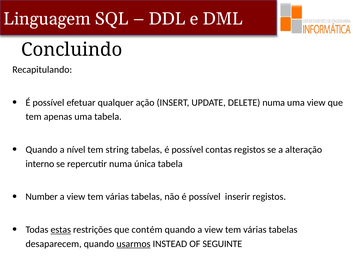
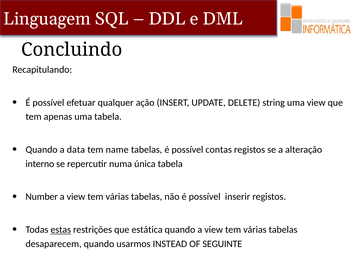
DELETE numa: numa -> string
nível: nível -> data
string: string -> name
contém: contém -> estática
usarmos underline: present -> none
